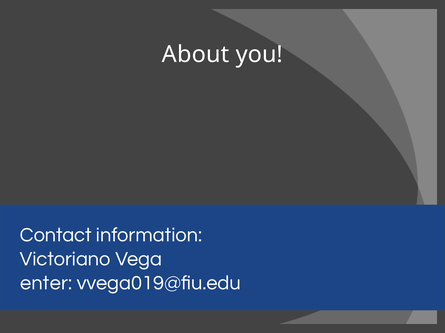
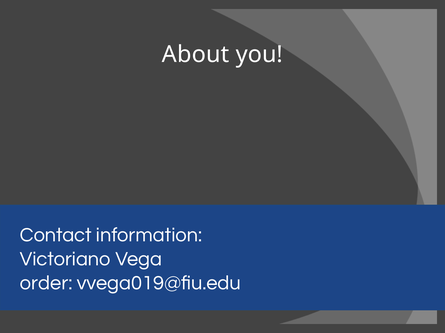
enter: enter -> order
